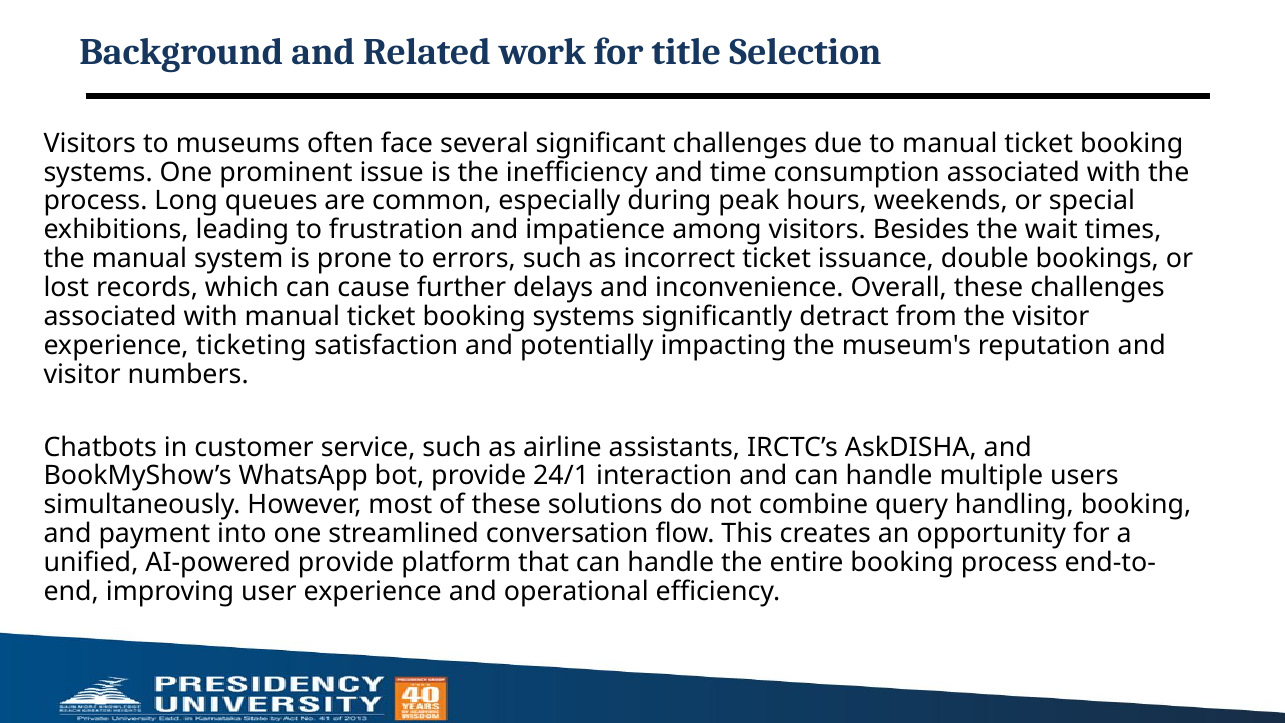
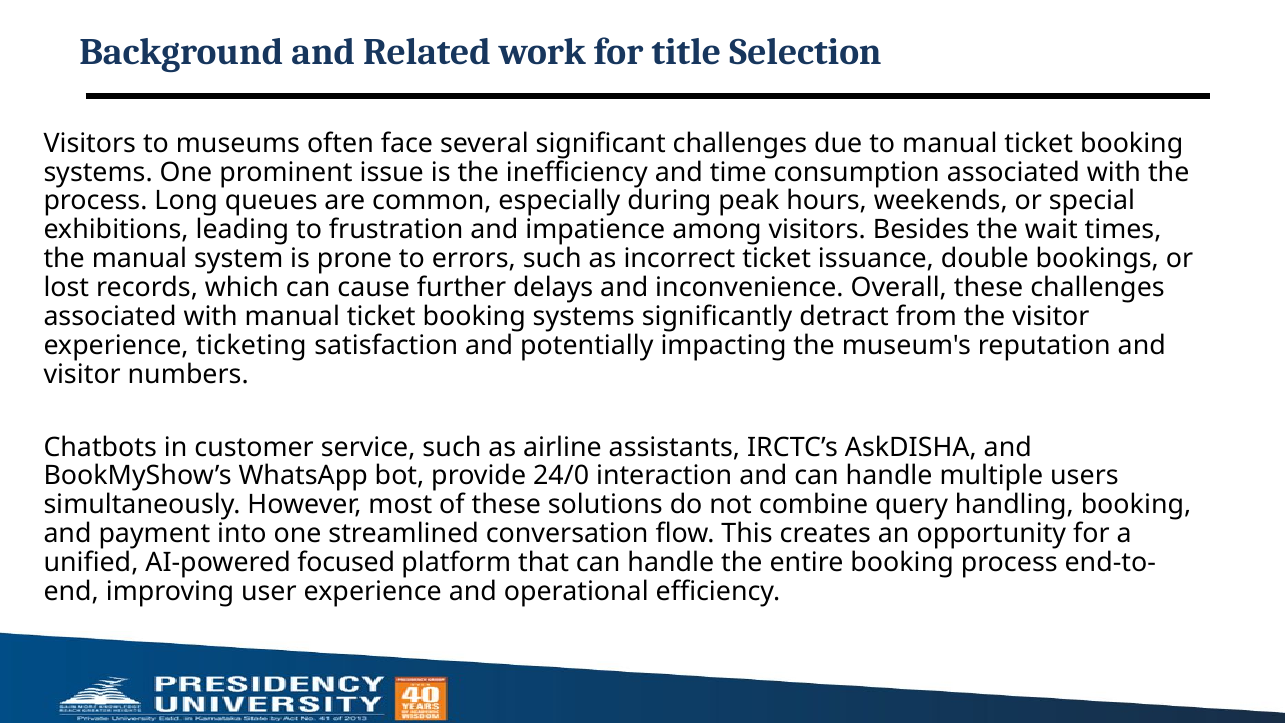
24/1: 24/1 -> 24/0
AI-powered provide: provide -> focused
